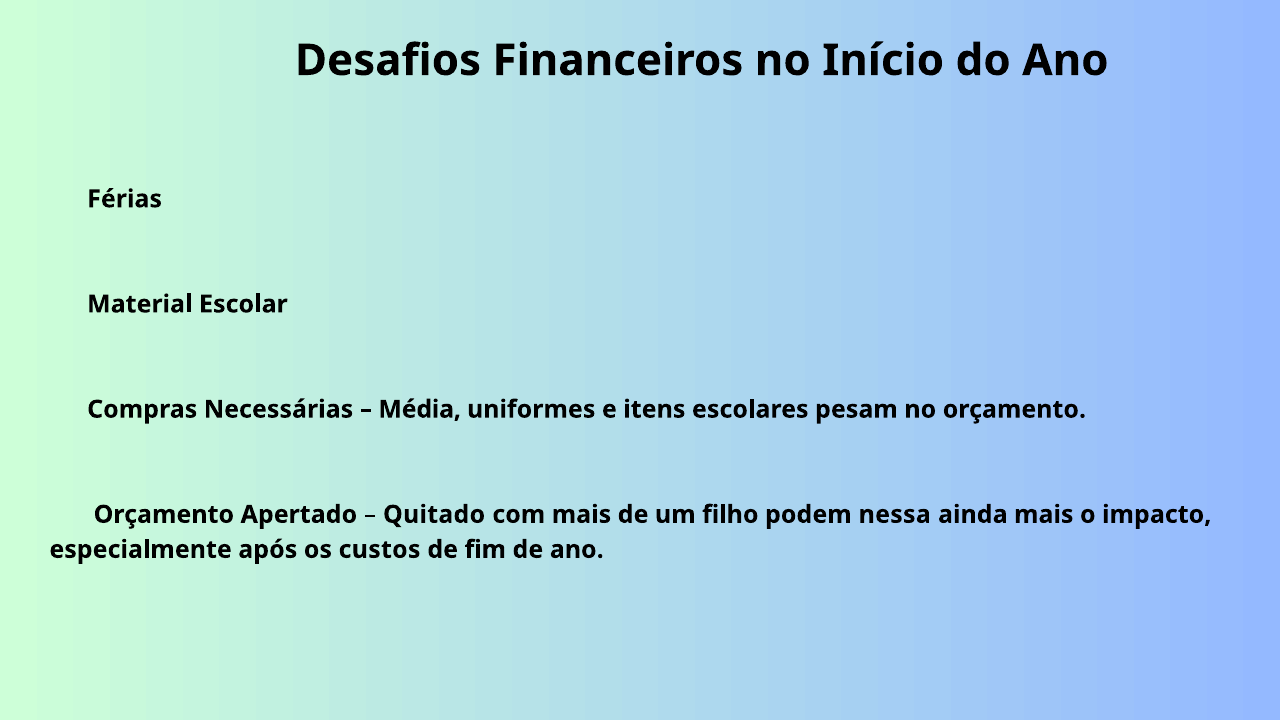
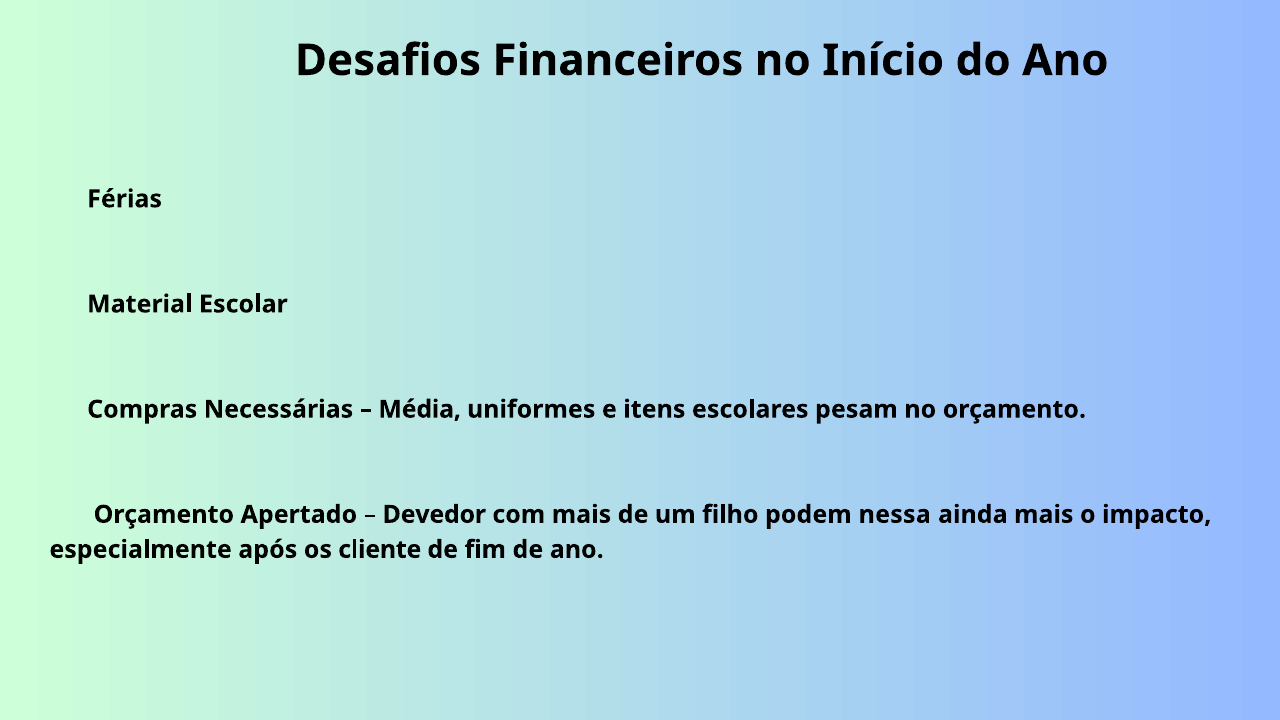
Quitado: Quitado -> Devedor
custos: custos -> cliente
